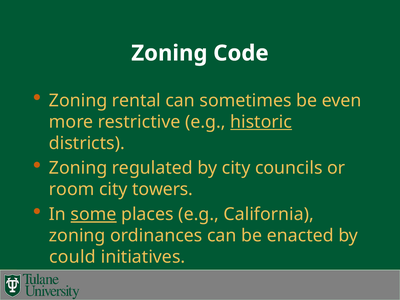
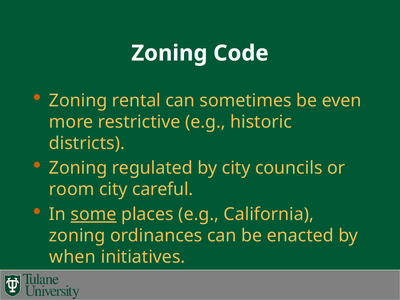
historic underline: present -> none
towers: towers -> careful
could: could -> when
